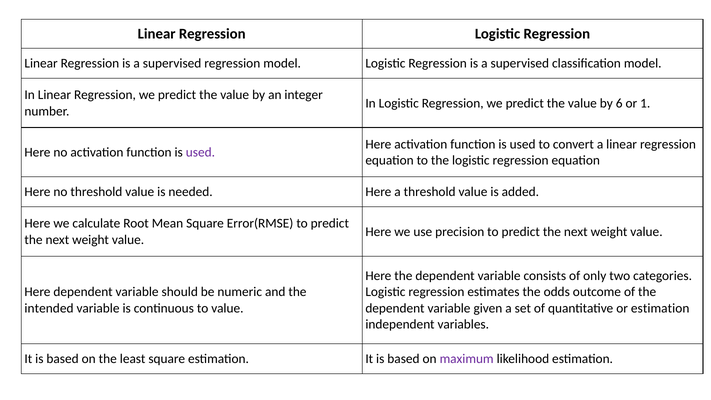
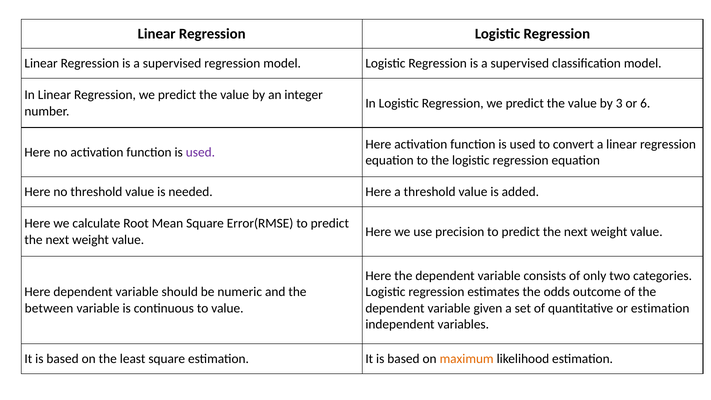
6: 6 -> 3
1: 1 -> 6
intended: intended -> between
maximum colour: purple -> orange
